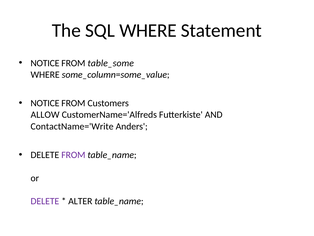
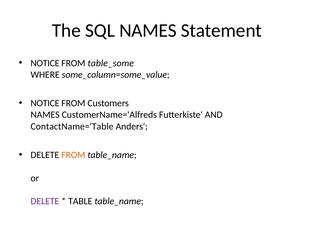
SQL WHERE: WHERE -> NAMES
ALLOW at (45, 115): ALLOW -> NAMES
ContactName='Write: ContactName='Write -> ContactName='Table
FROM at (73, 155) colour: purple -> orange
ALTER: ALTER -> TABLE
